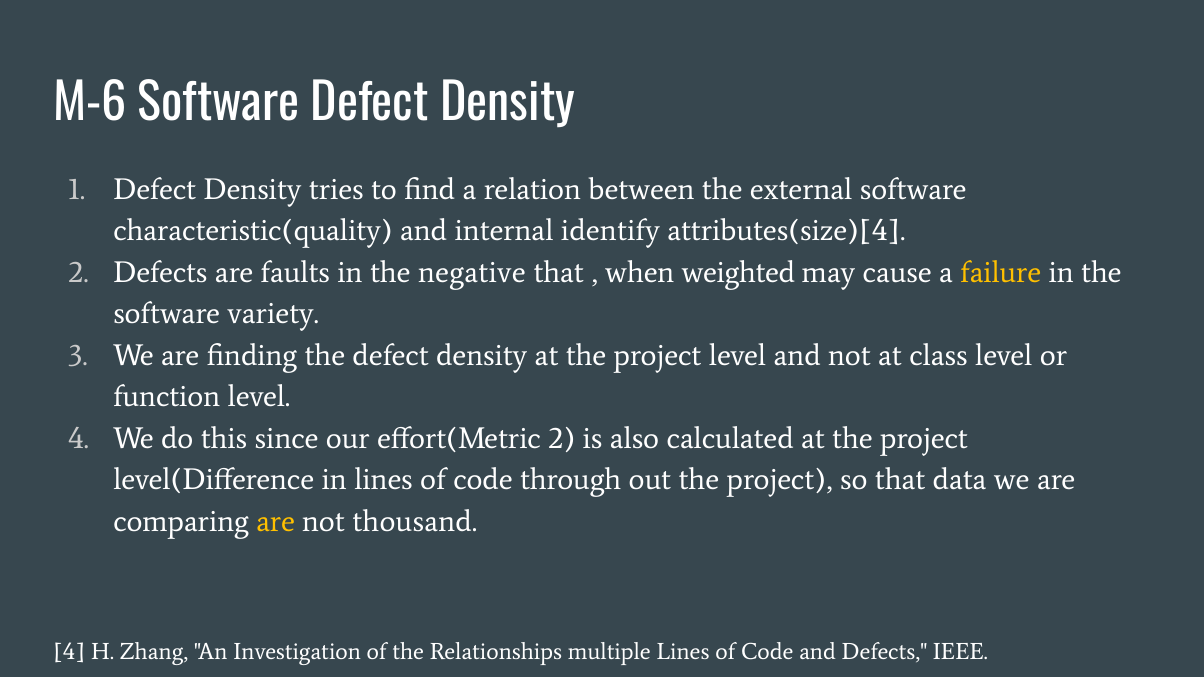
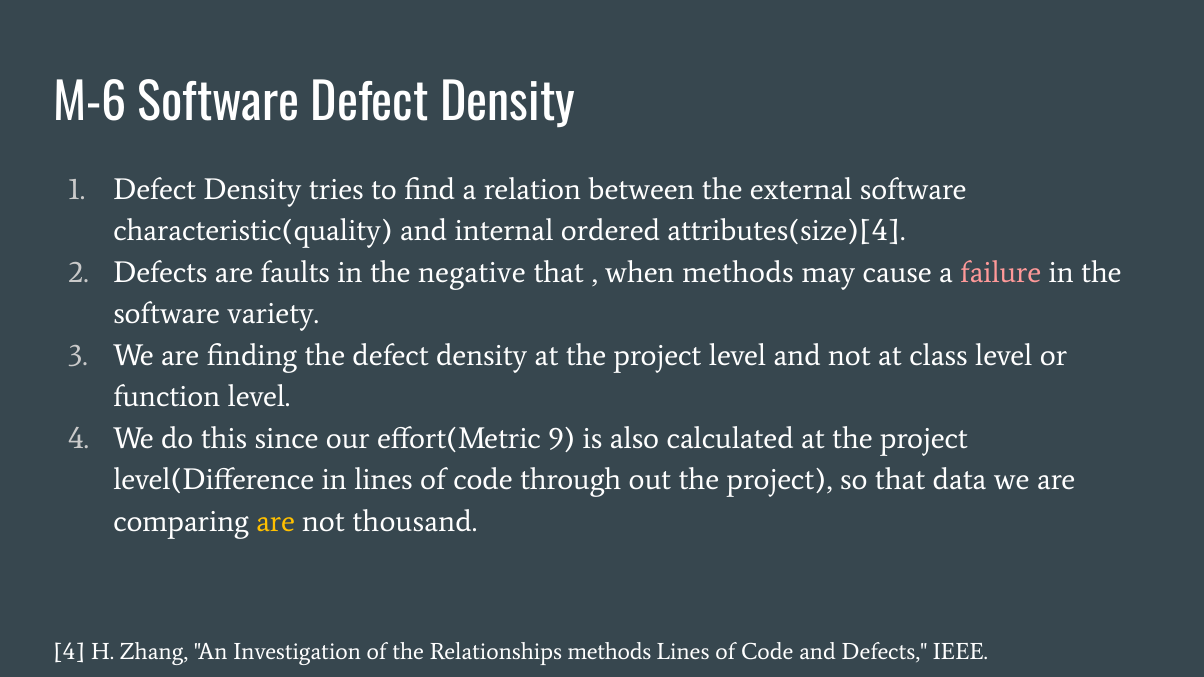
identify: identify -> ordered
when weighted: weighted -> methods
failure colour: yellow -> pink
effort(Metric 2: 2 -> 9
Relationships multiple: multiple -> methods
